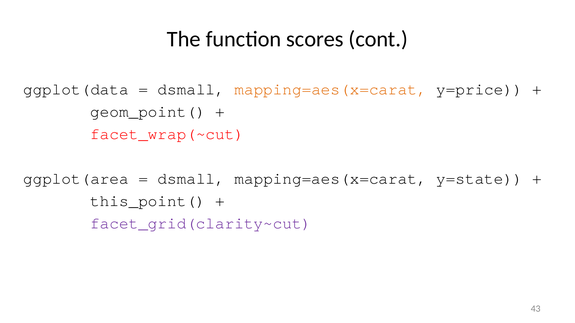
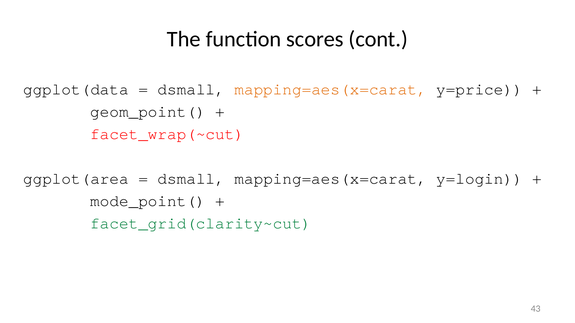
y=state: y=state -> y=login
this_point(: this_point( -> mode_point(
facet_grid(clarity~cut colour: purple -> green
